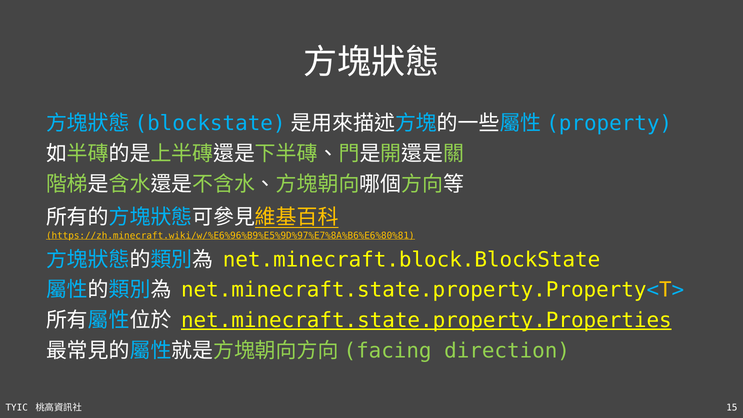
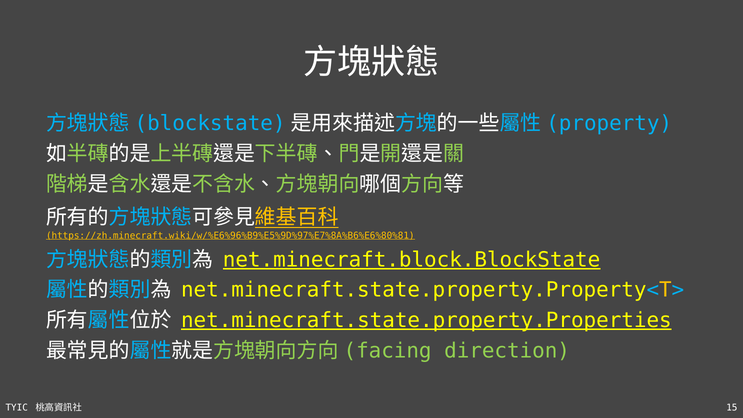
net.minecraft.block.BlockState underline: none -> present
